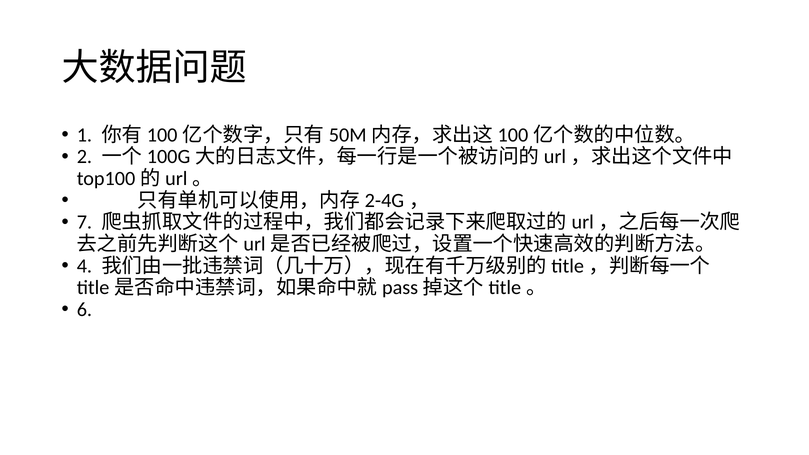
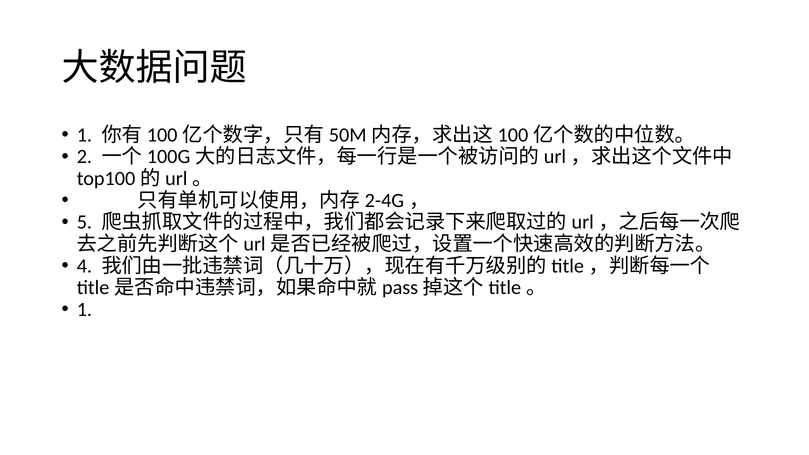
7: 7 -> 5
6 at (84, 310): 6 -> 1
